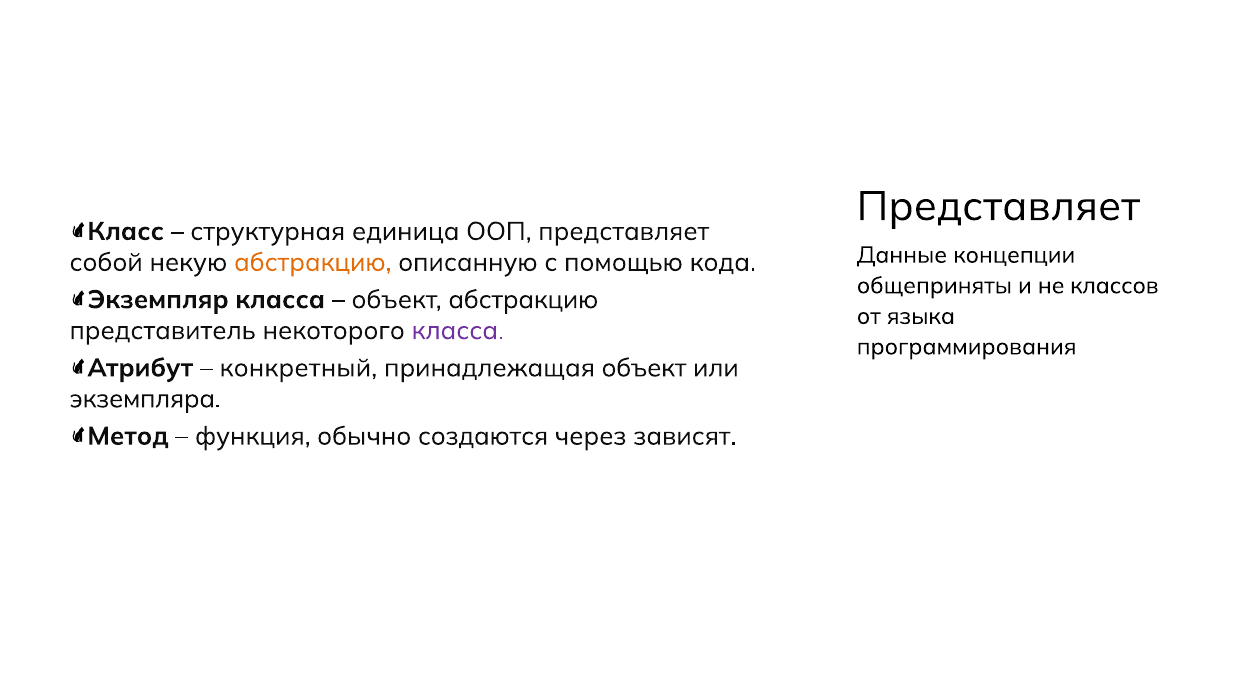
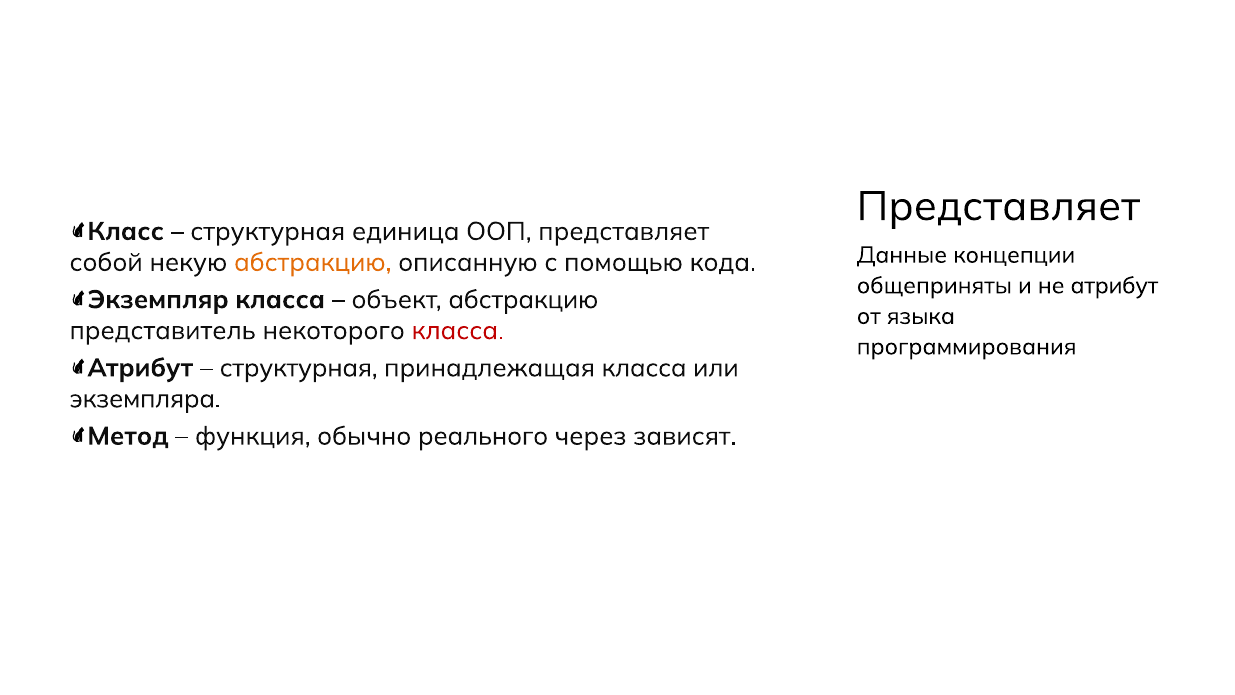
не классов: классов -> атрибут
класса at (458, 330) colour: purple -> red
конкретный at (298, 368): конкретный -> структурная
принадлежащая объект: объект -> класса
создаются: создаются -> реального
